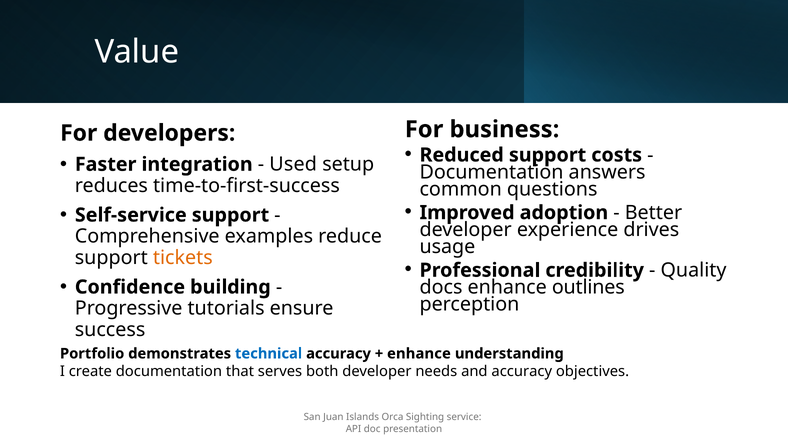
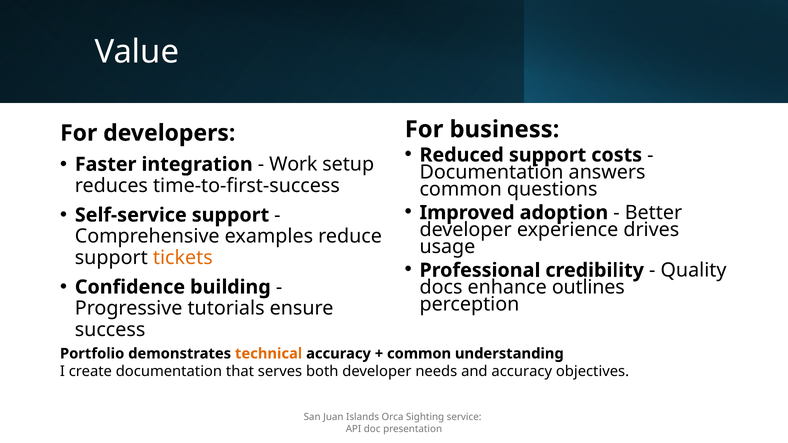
Used: Used -> Work
technical colour: blue -> orange
enhance at (419, 354): enhance -> common
